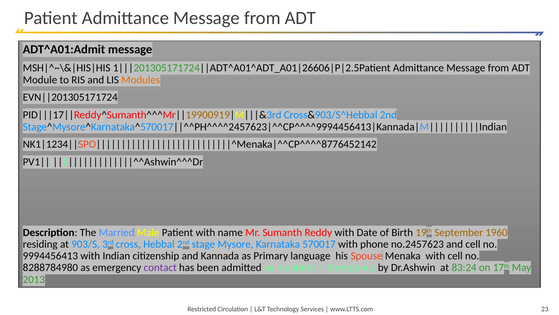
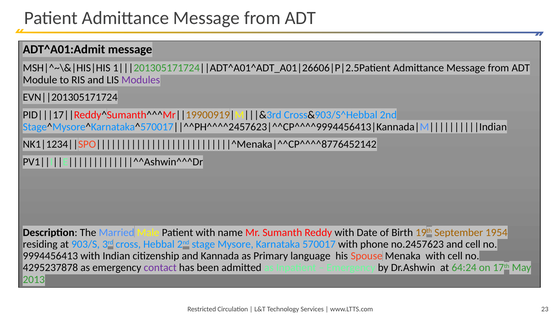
Modules colour: orange -> purple
1960: 1960 -> 1954
8288784980: 8288784980 -> 4295237878
83:24: 83:24 -> 64:24
